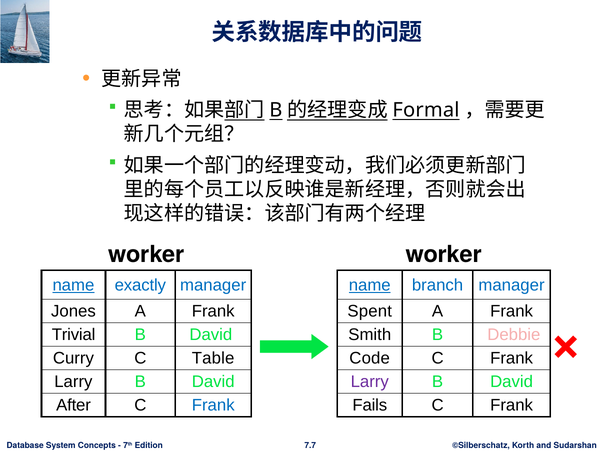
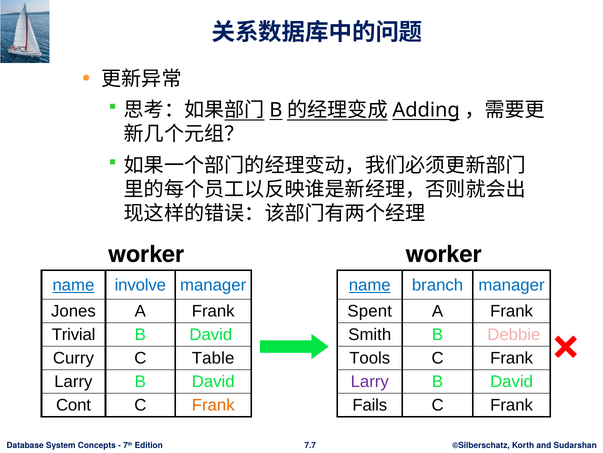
Formal: Formal -> Adding
exactly: exactly -> involve
Code: Code -> Tools
After: After -> Cont
Frank at (213, 405) colour: blue -> orange
